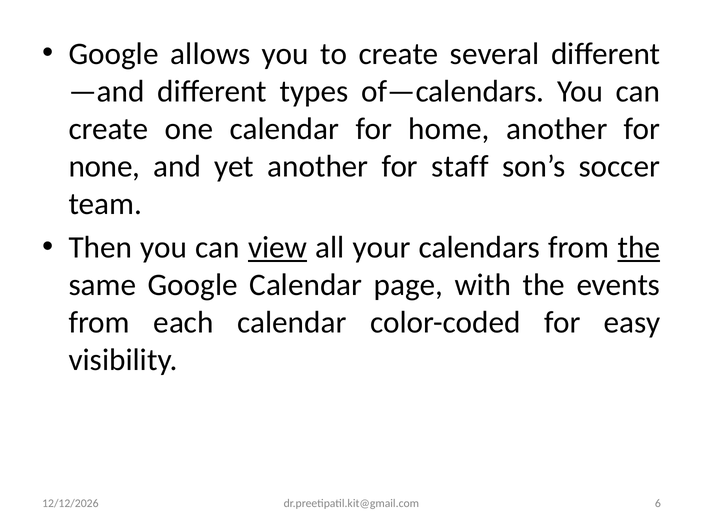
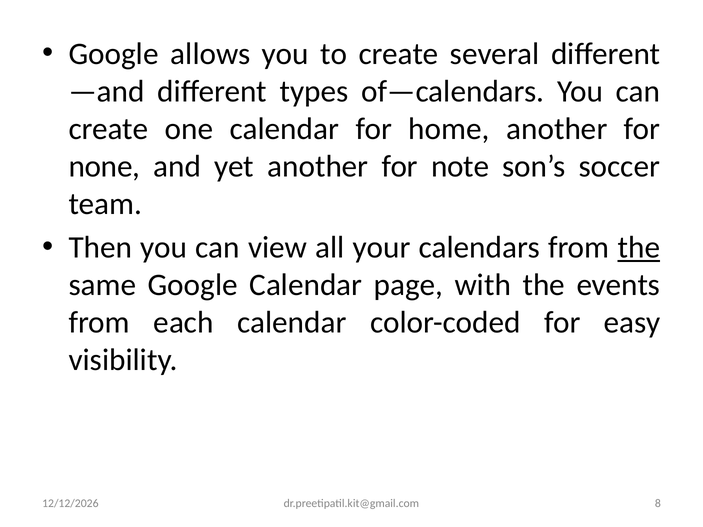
staff: staff -> note
view underline: present -> none
6: 6 -> 8
